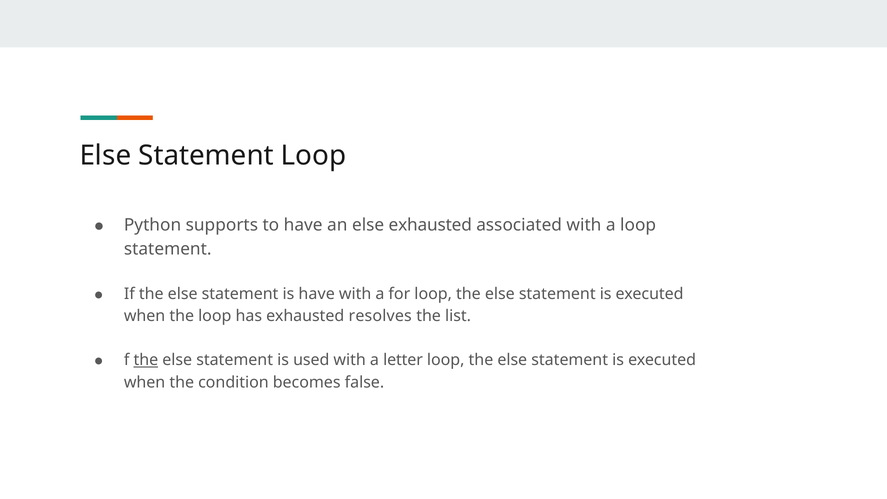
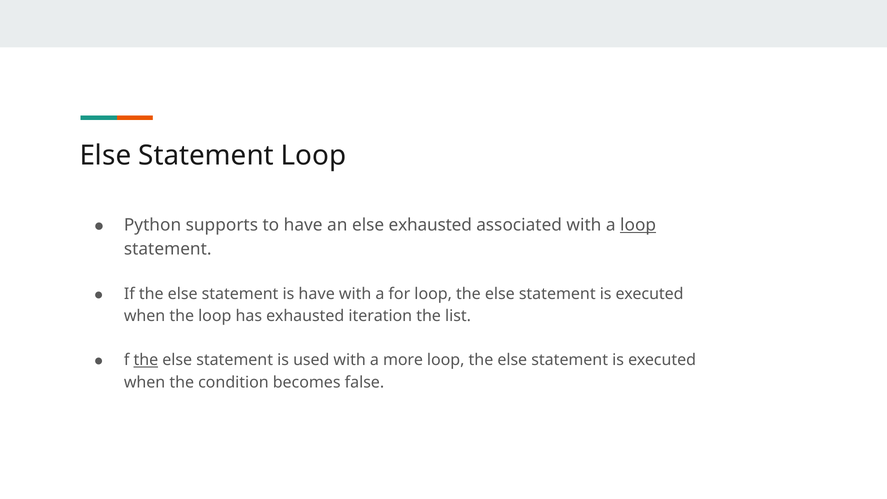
loop at (638, 225) underline: none -> present
resolves: resolves -> iteration
letter: letter -> more
